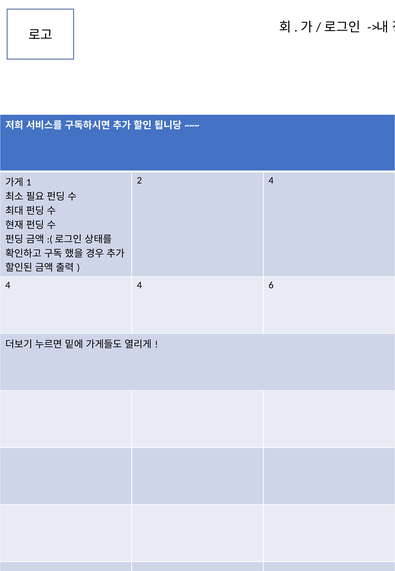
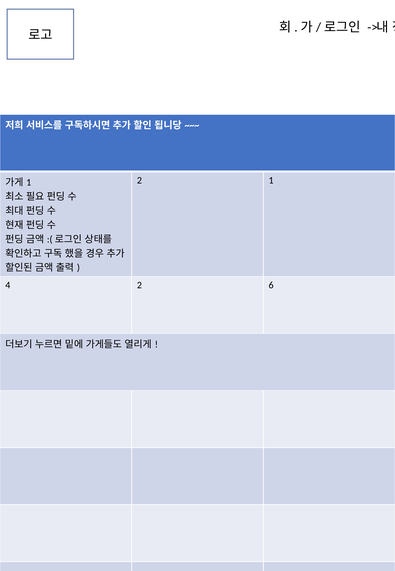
2 4: 4 -> 1
4 at (139, 285): 4 -> 2
